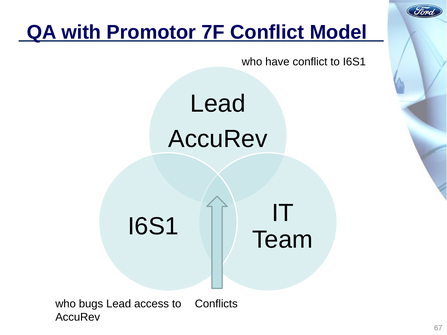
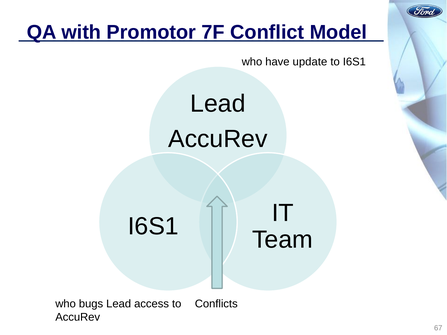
have conflict: conflict -> update
